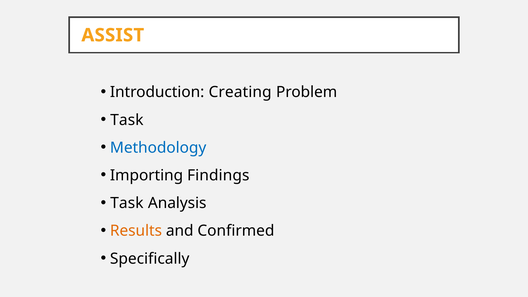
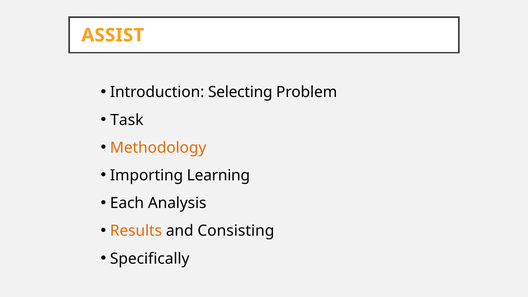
Creating: Creating -> Selecting
Methodology colour: blue -> orange
Findings: Findings -> Learning
Task at (127, 203): Task -> Each
Confirmed: Confirmed -> Consisting
